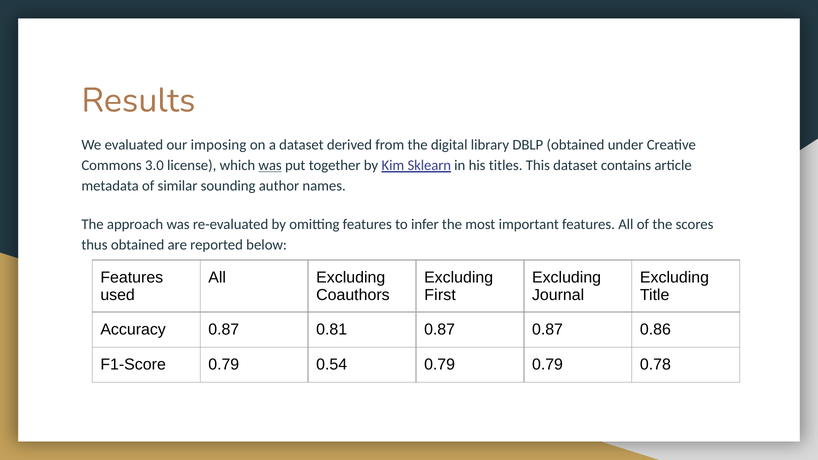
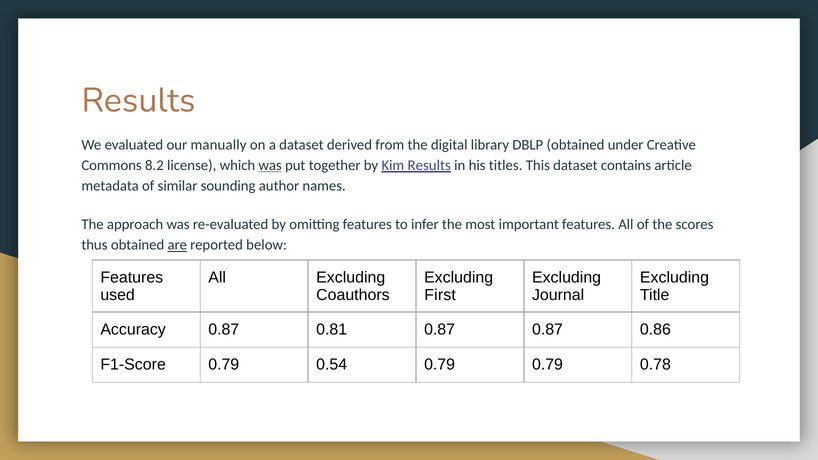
imposing: imposing -> manually
3.0: 3.0 -> 8.2
Kim Sklearn: Sklearn -> Results
are underline: none -> present
